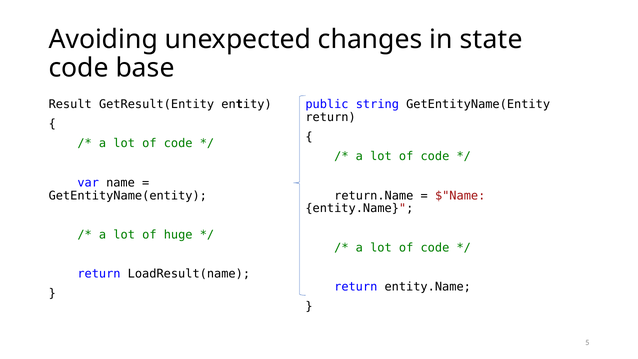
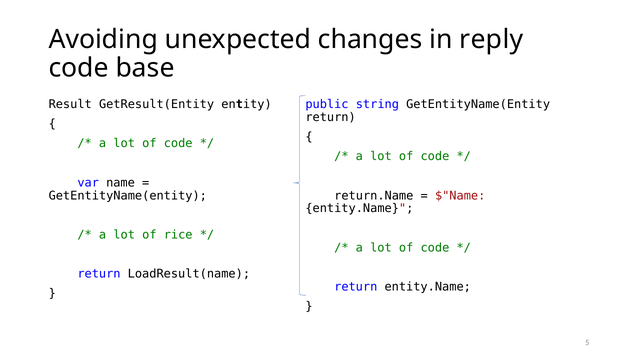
state: state -> reply
huge: huge -> rice
